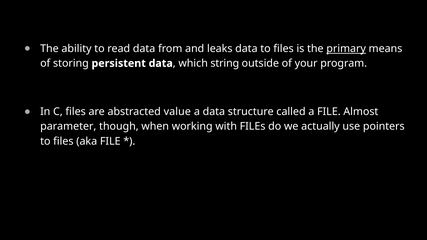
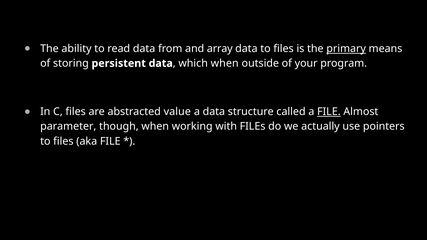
leaks: leaks -> array
which string: string -> when
FILE at (329, 112) underline: none -> present
